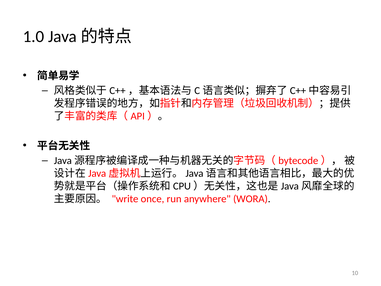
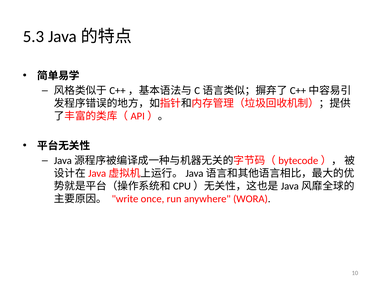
1.0: 1.0 -> 5.3
